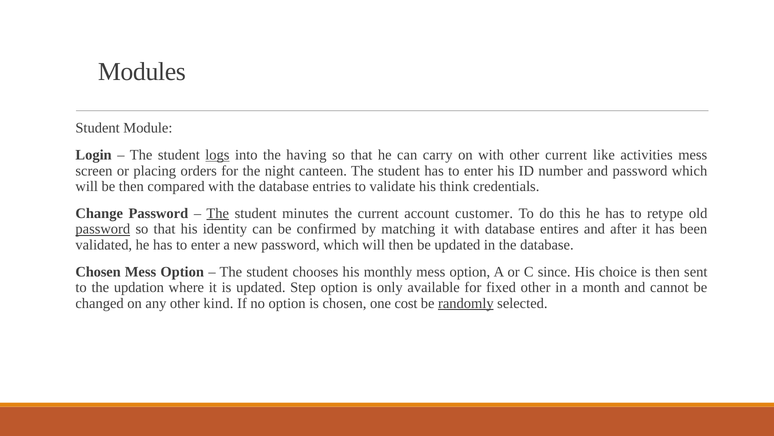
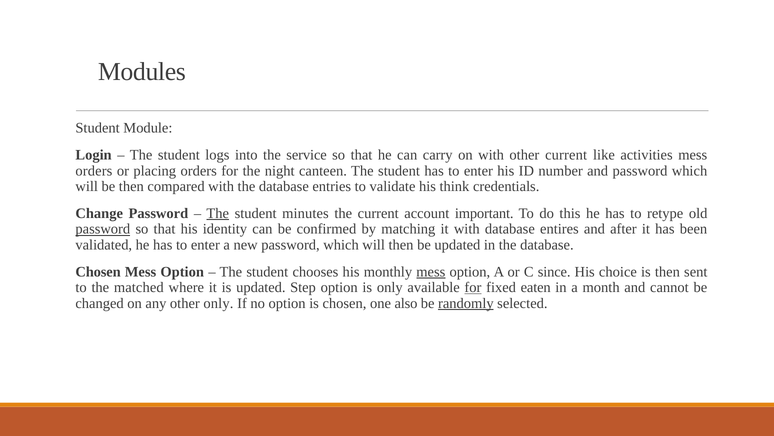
logs underline: present -> none
having: having -> service
screen at (94, 170): screen -> orders
customer: customer -> important
mess at (431, 271) underline: none -> present
updation: updation -> matched
for at (473, 287) underline: none -> present
fixed other: other -> eaten
other kind: kind -> only
cost: cost -> also
